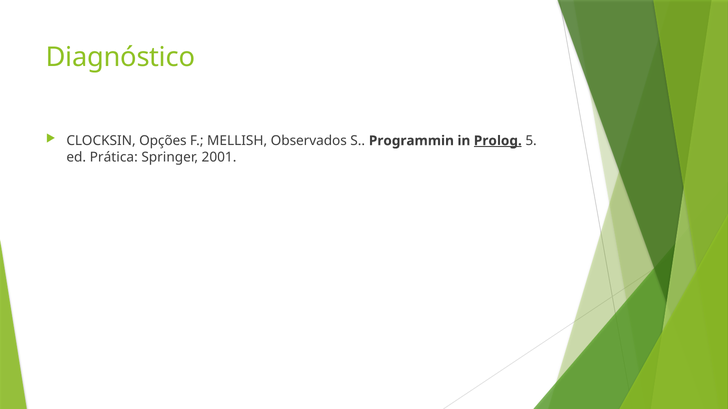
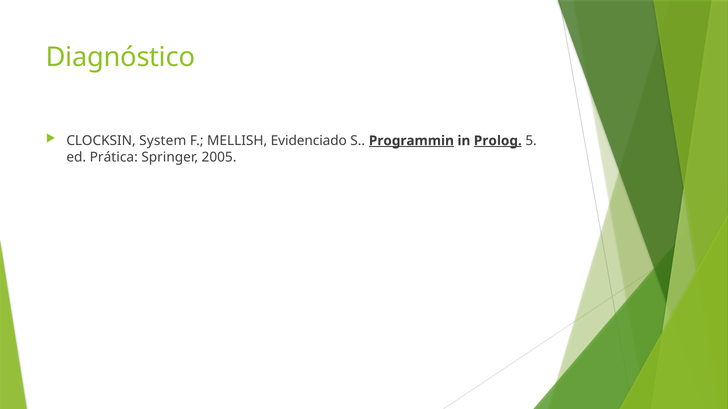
Opções: Opções -> System
Observados: Observados -> Evidenciado
Programmin underline: none -> present
2001: 2001 -> 2005
